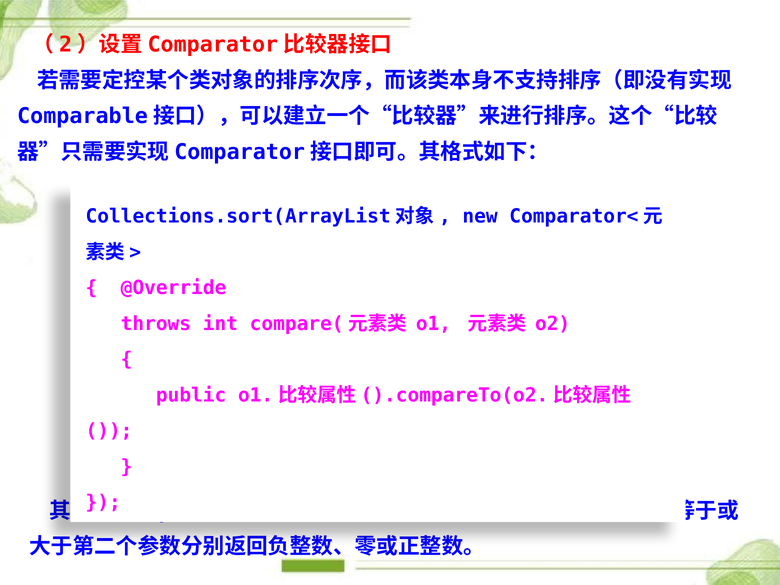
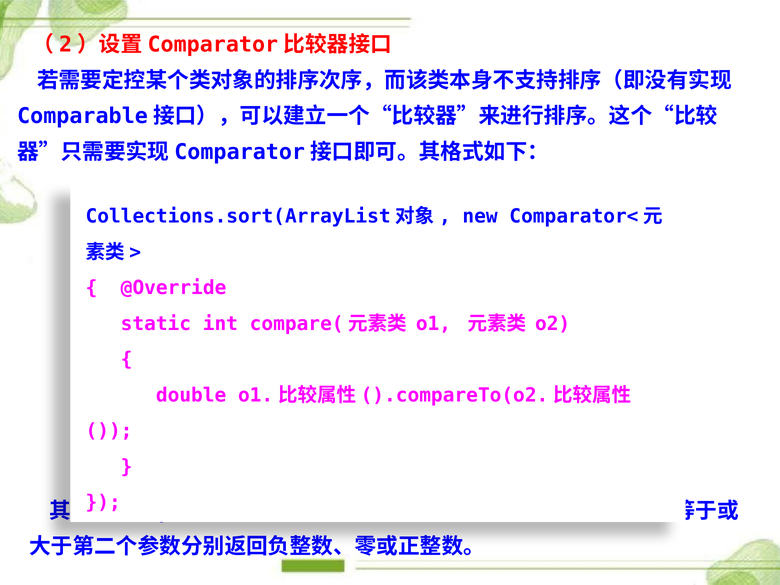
throws: throws -> static
public: public -> double
